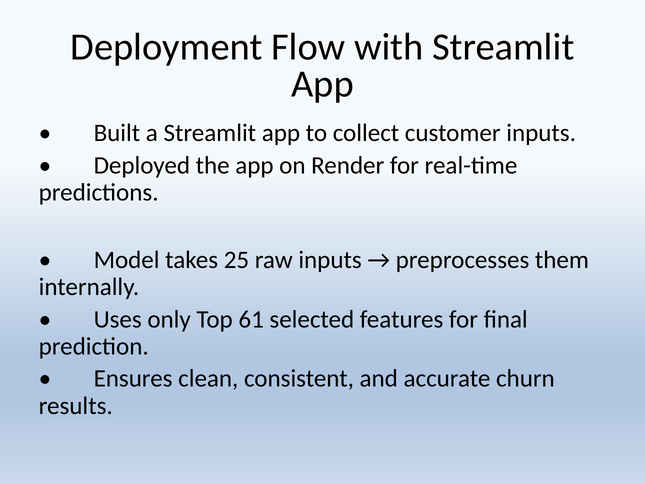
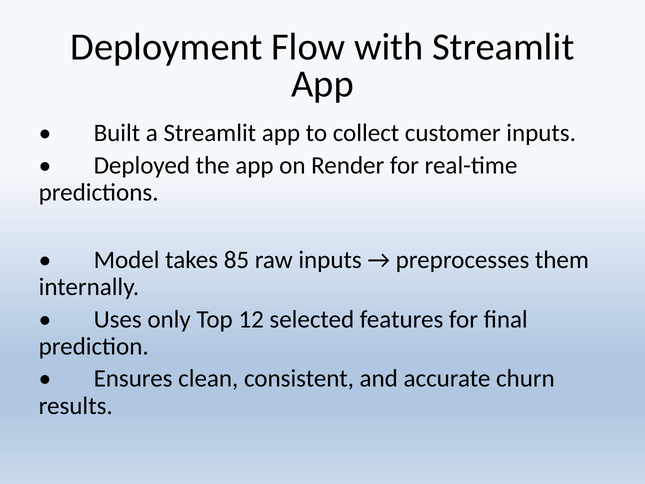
25: 25 -> 85
61: 61 -> 12
